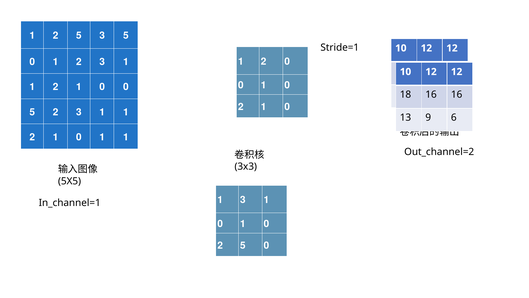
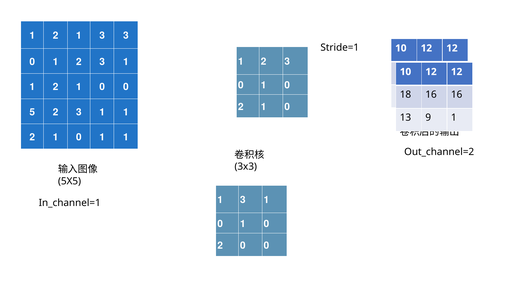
5 at (79, 36): 5 -> 1
3 5: 5 -> 3
0 at (287, 61): 0 -> 3
9 6: 6 -> 1
5 at (243, 245): 5 -> 0
